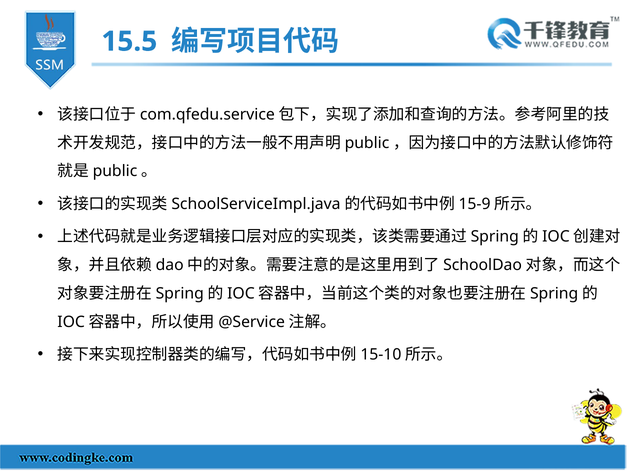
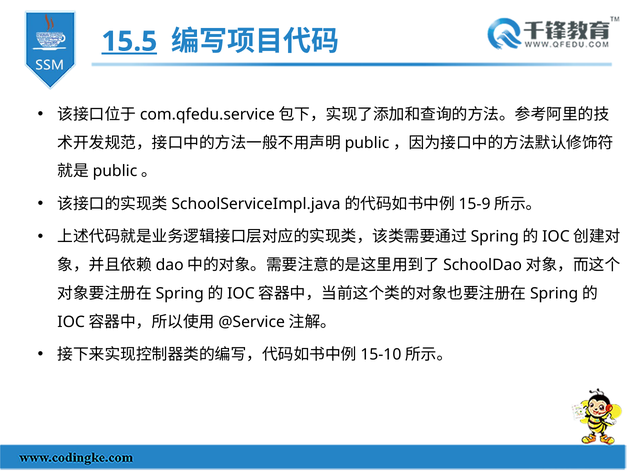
15.5 underline: none -> present
